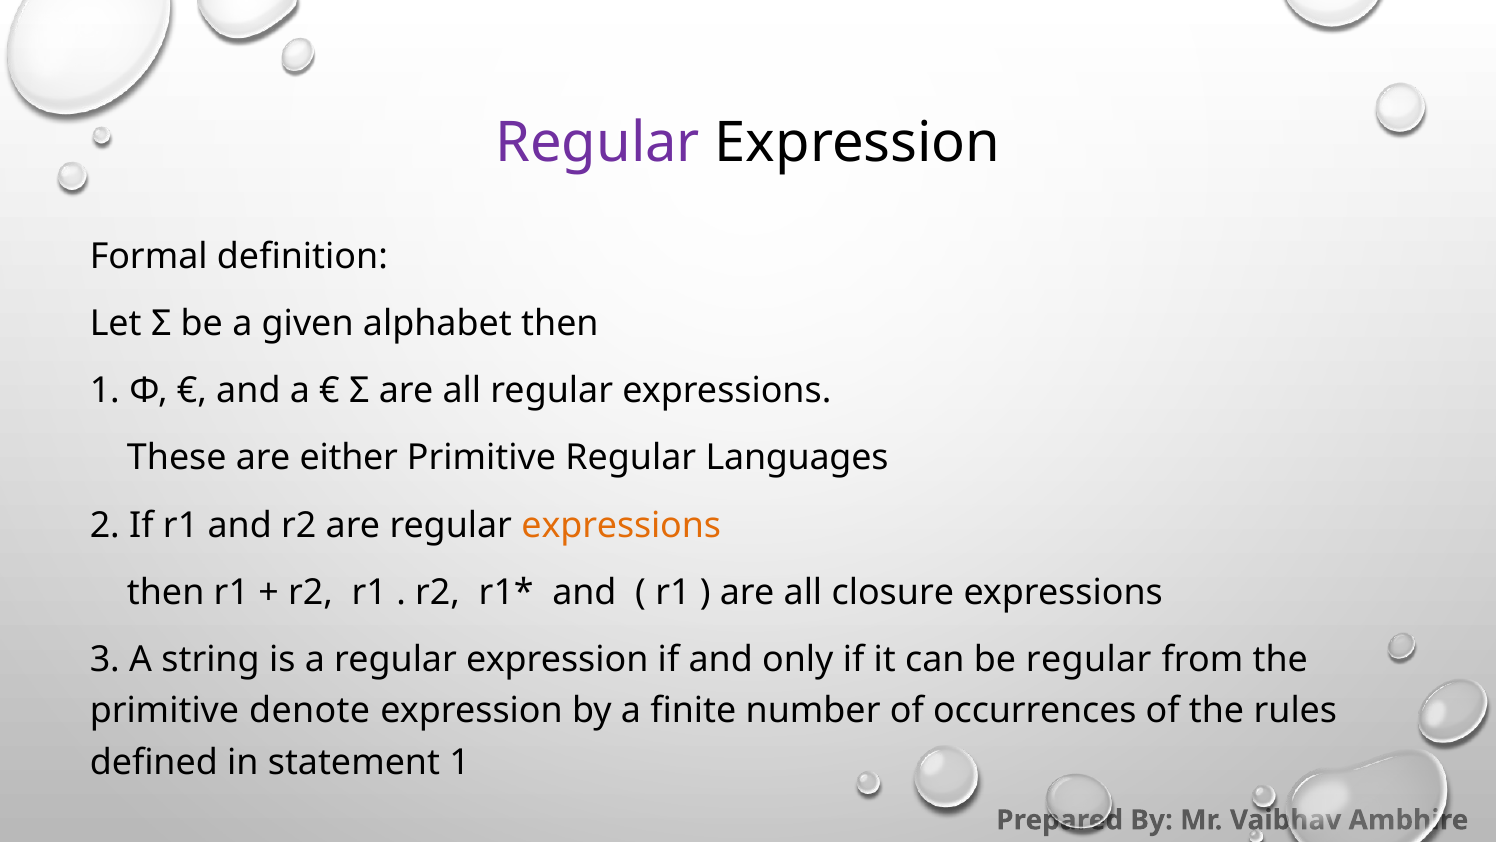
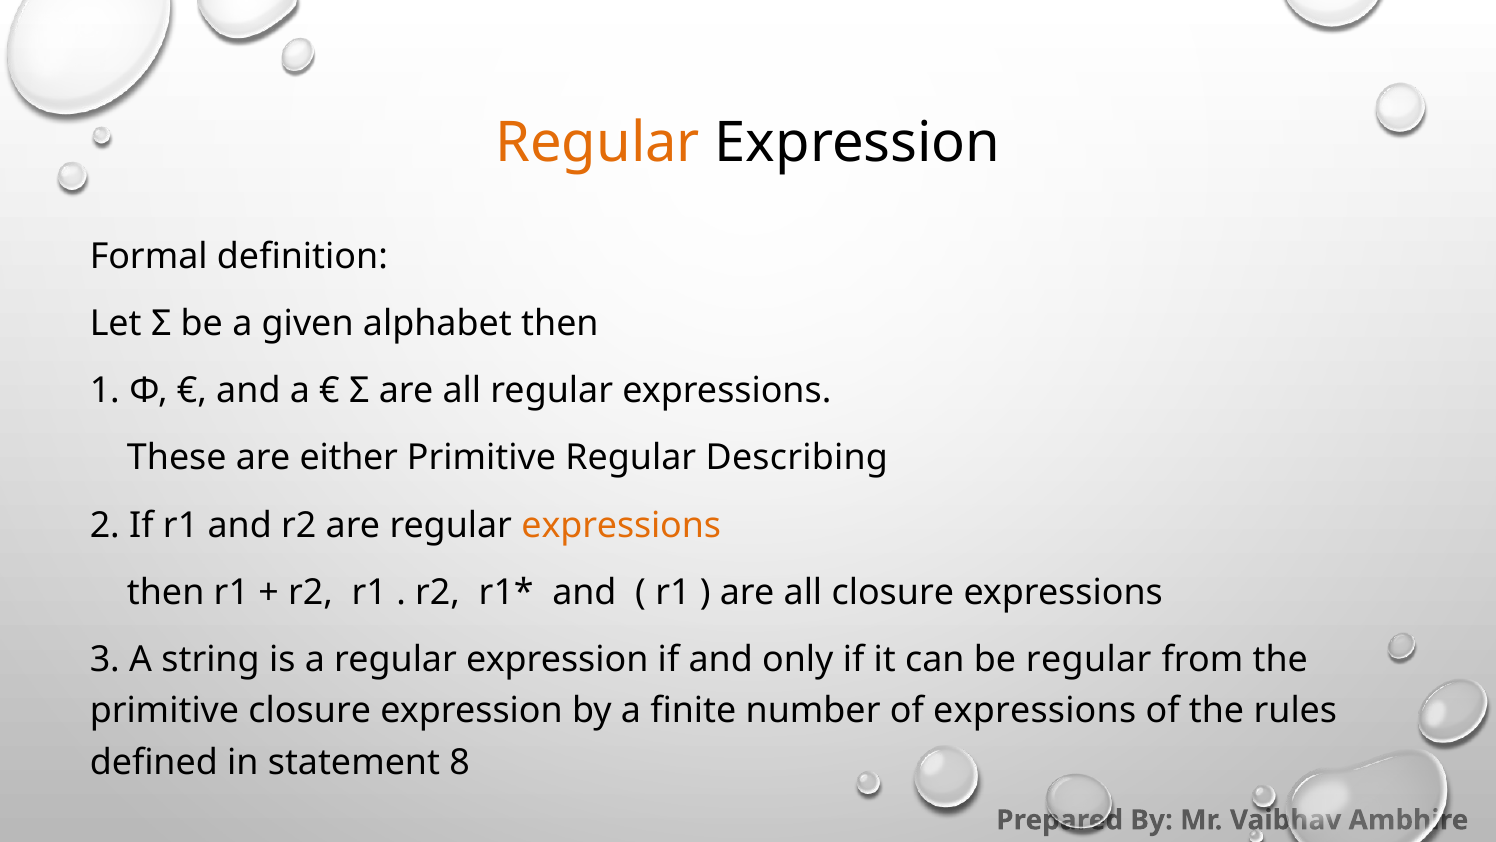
Regular at (598, 143) colour: purple -> orange
Languages: Languages -> Describing
primitive denote: denote -> closure
of occurrences: occurrences -> expressions
statement 1: 1 -> 8
